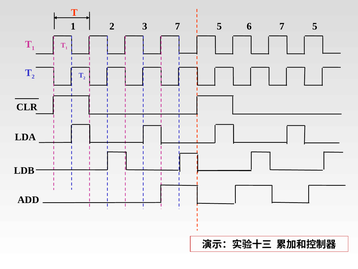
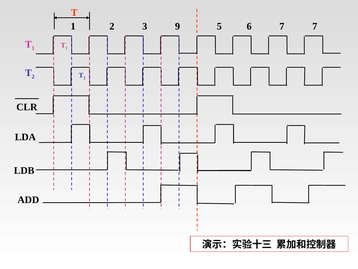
3 7: 7 -> 9
6 7 5: 5 -> 7
